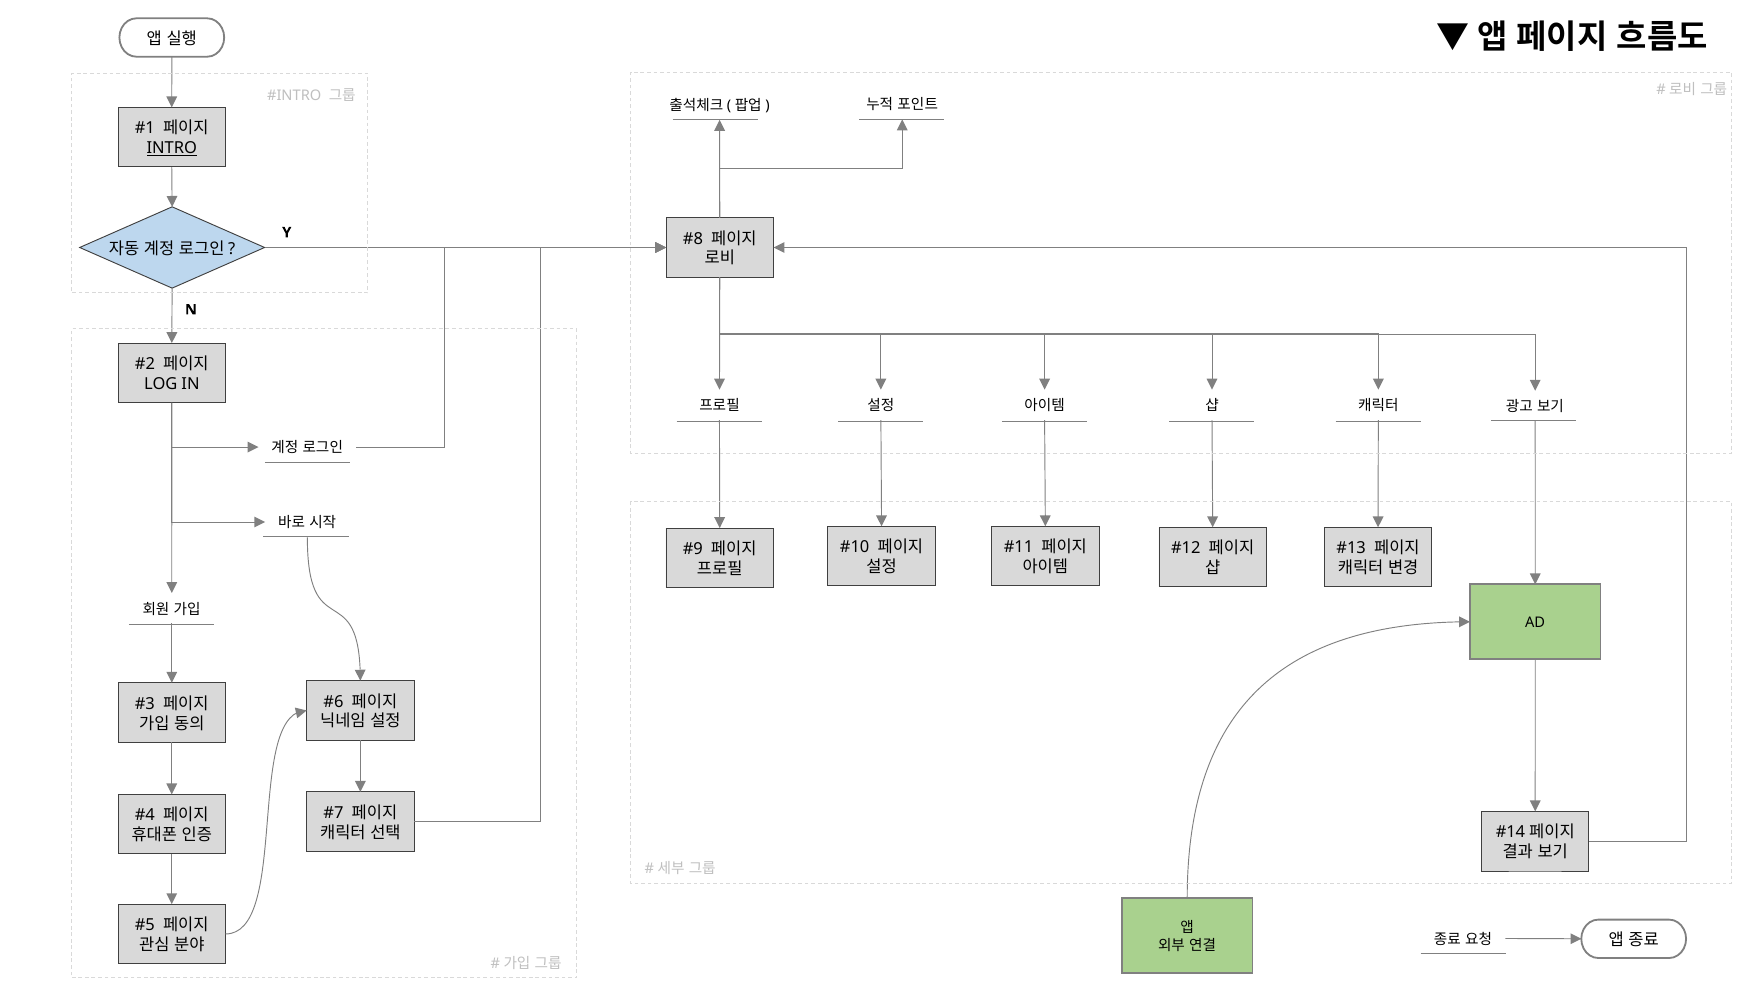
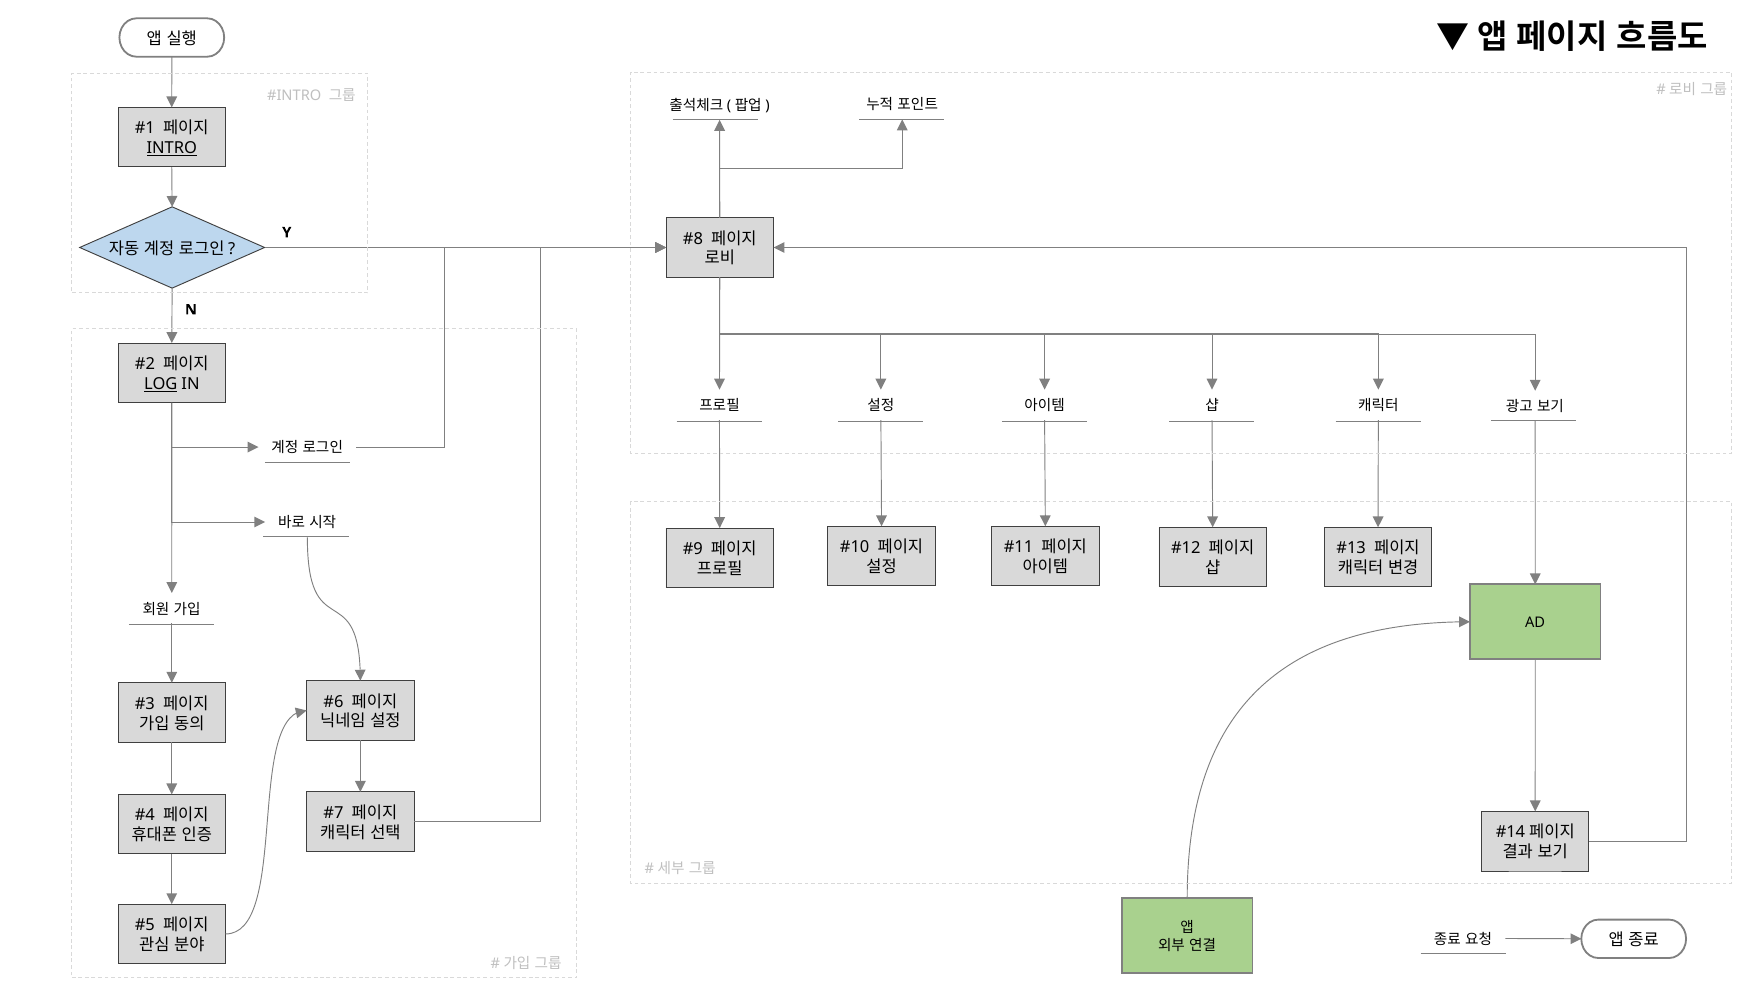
LOG underline: none -> present
